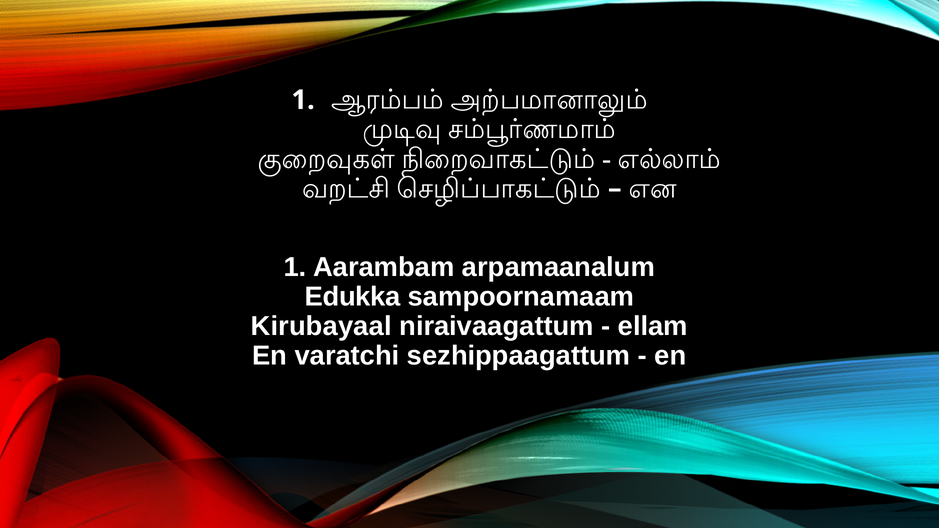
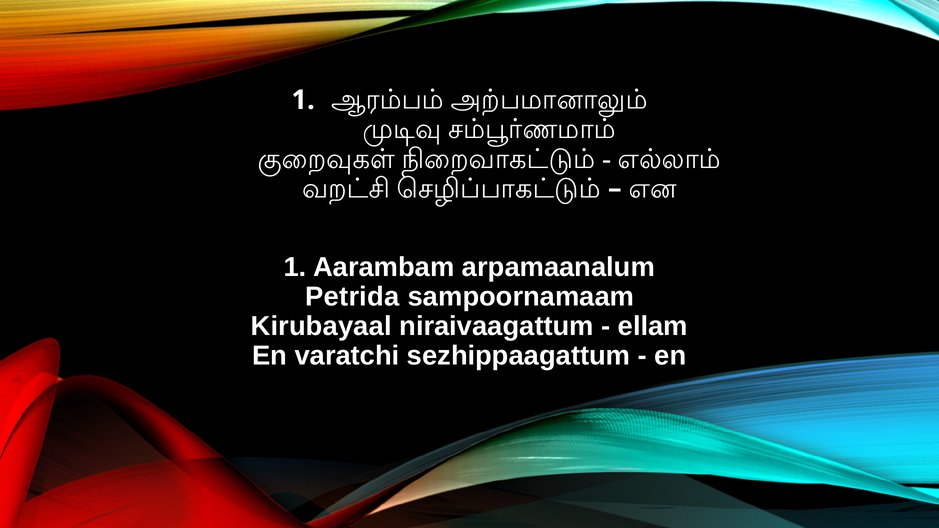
Edukka: Edukka -> Petrida
